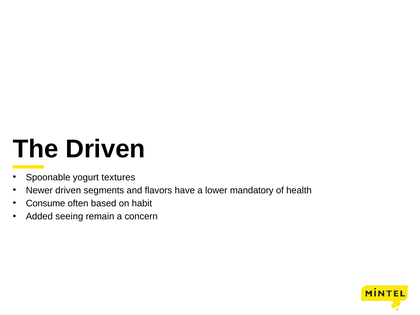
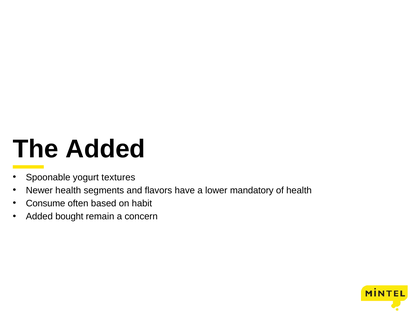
The Driven: Driven -> Added
Newer driven: driven -> health
seeing: seeing -> bought
